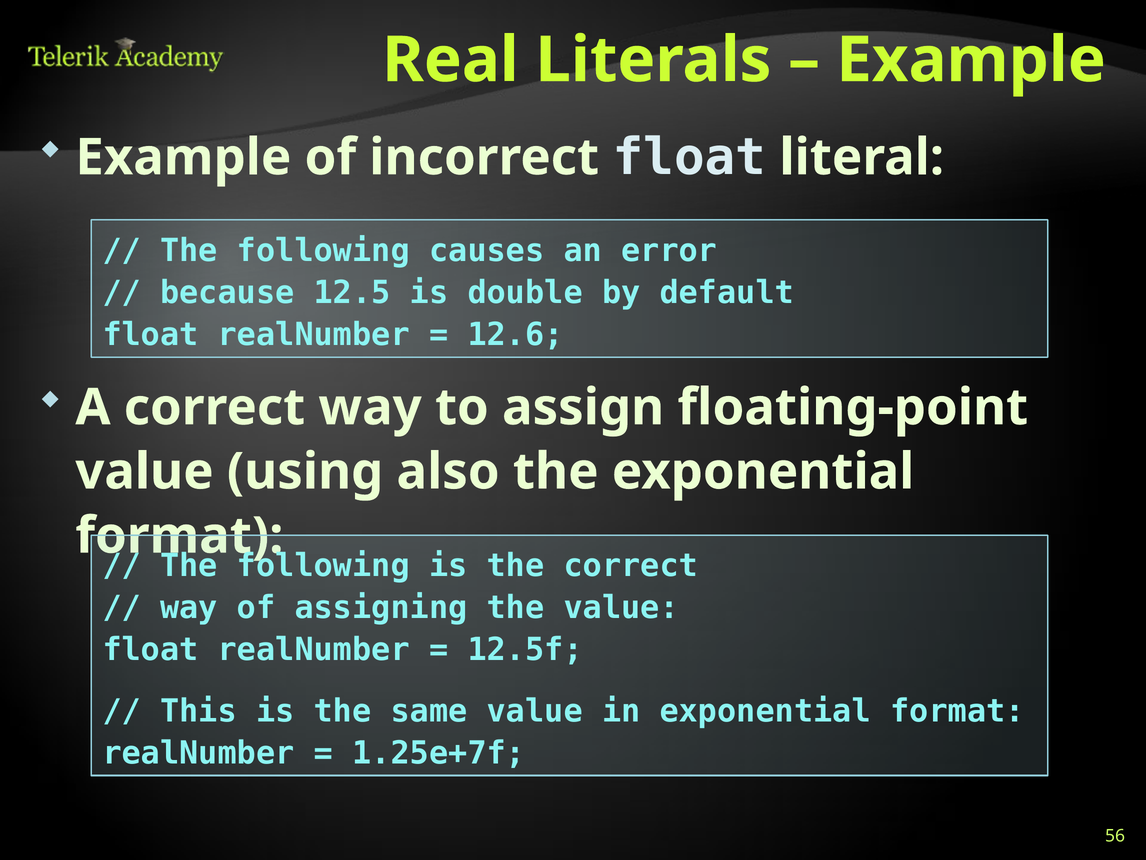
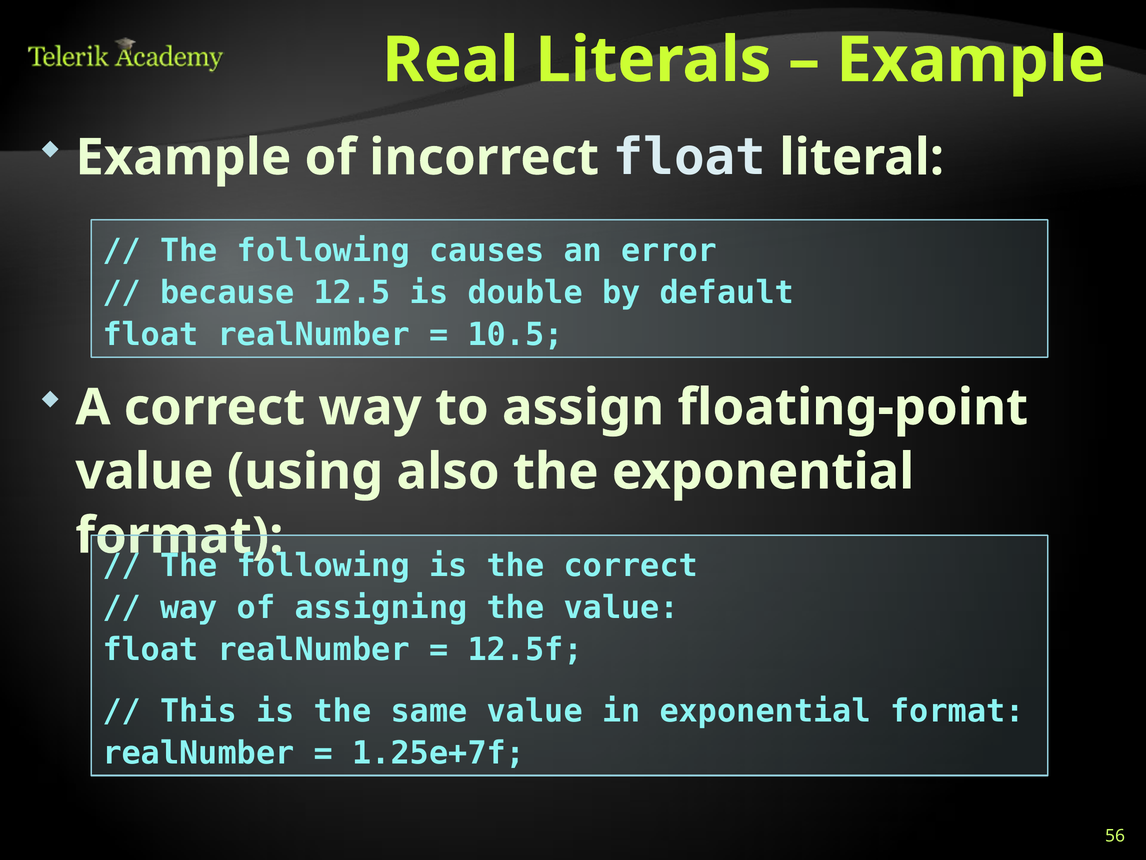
12.6: 12.6 -> 10.5
